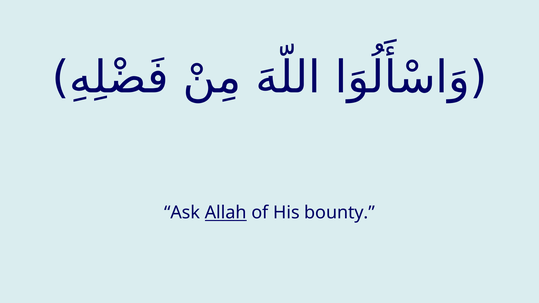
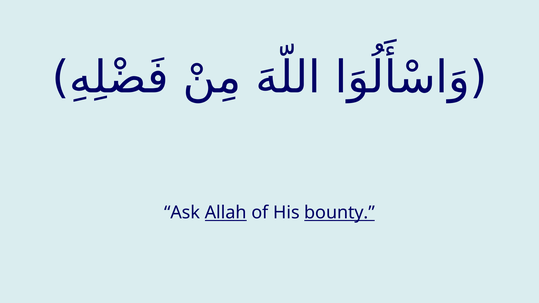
bounty underline: none -> present
